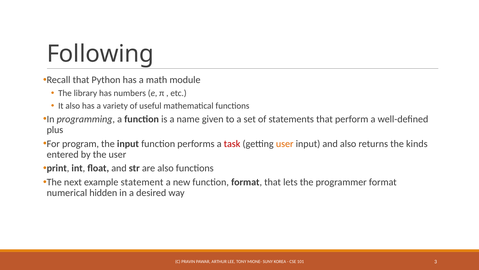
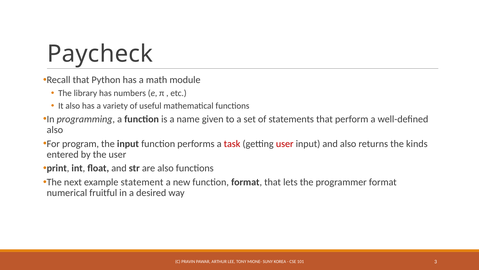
Following: Following -> Paycheck
plus at (55, 130): plus -> also
user at (285, 143) colour: orange -> red
hidden: hidden -> fruitful
